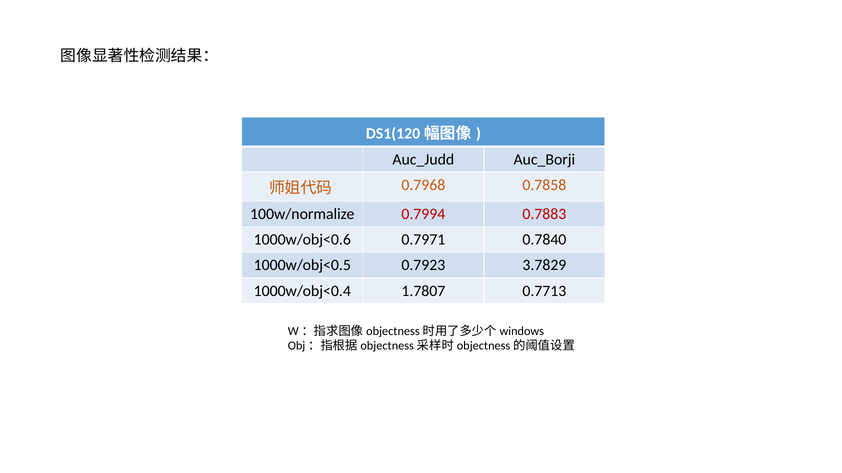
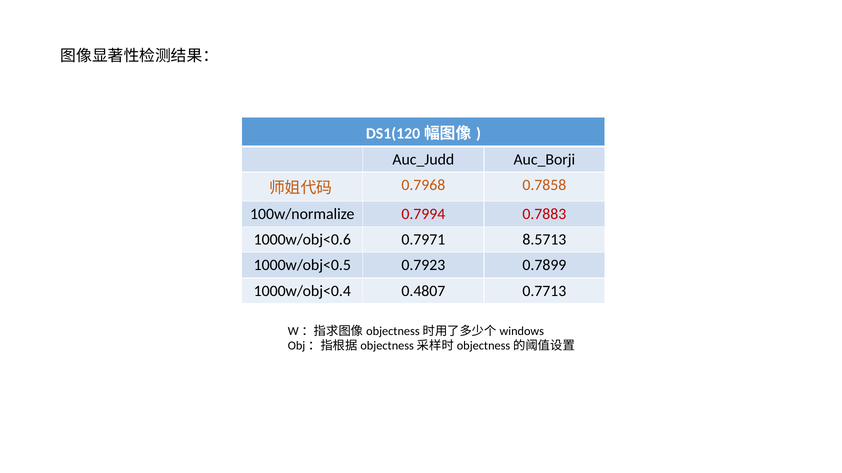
0.7840: 0.7840 -> 8.5713
3.7829: 3.7829 -> 0.7899
1.7807: 1.7807 -> 0.4807
